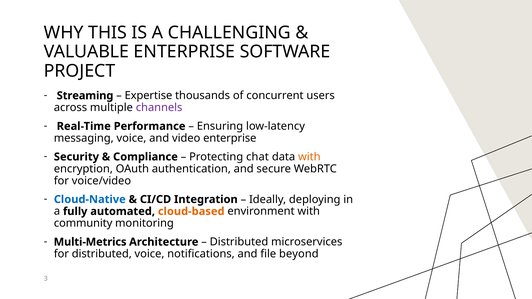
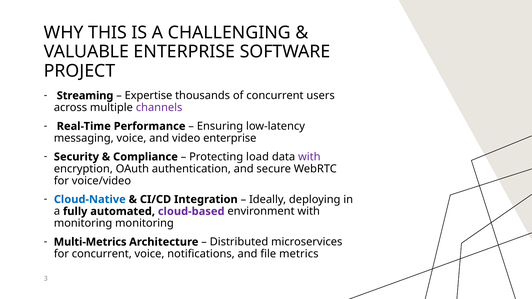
chat: chat -> load
with at (309, 157) colour: orange -> purple
cloud-based colour: orange -> purple
community at (83, 224): community -> monitoring
for distributed: distributed -> concurrent
beyond: beyond -> metrics
